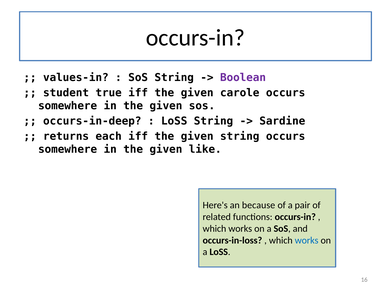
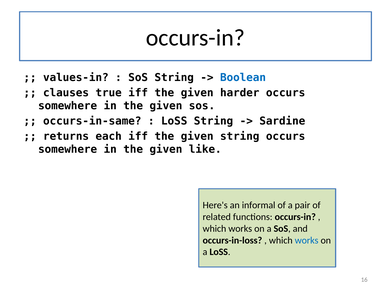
Boolean colour: purple -> blue
student: student -> clauses
carole: carole -> harder
occurs-in-deep: occurs-in-deep -> occurs-in-same
because: because -> informal
